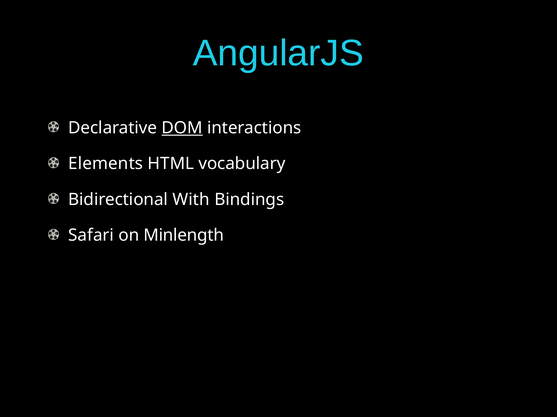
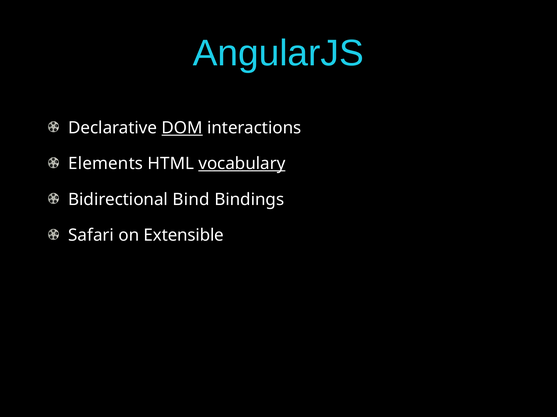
vocabulary underline: none -> present
With: With -> Bind
Minlength: Minlength -> Extensible
